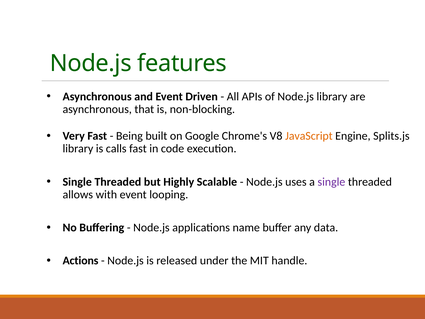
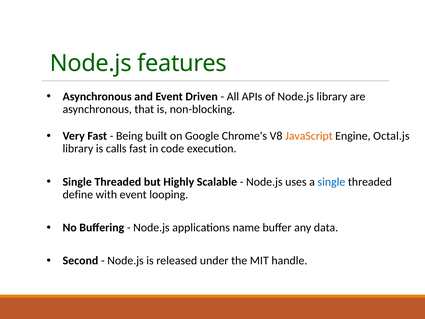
Splits.js: Splits.js -> Octal.js
single at (331, 182) colour: purple -> blue
allows: allows -> define
Actions: Actions -> Second
